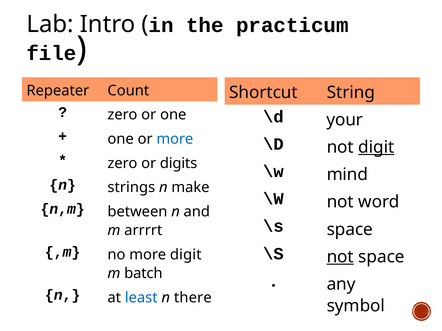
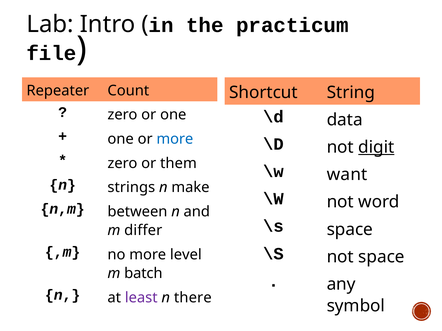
your: your -> data
digits: digits -> them
mind: mind -> want
arrrrt: arrrrt -> differ
more digit: digit -> level
not at (340, 257) underline: present -> none
least colour: blue -> purple
